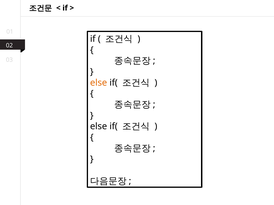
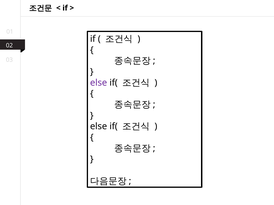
else at (99, 83) colour: orange -> purple
